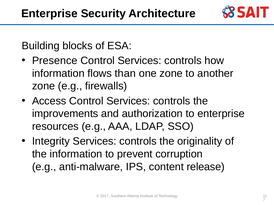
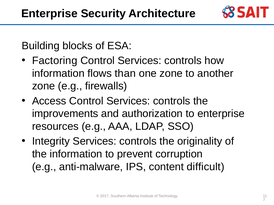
Presence: Presence -> Factoring
release: release -> difficult
